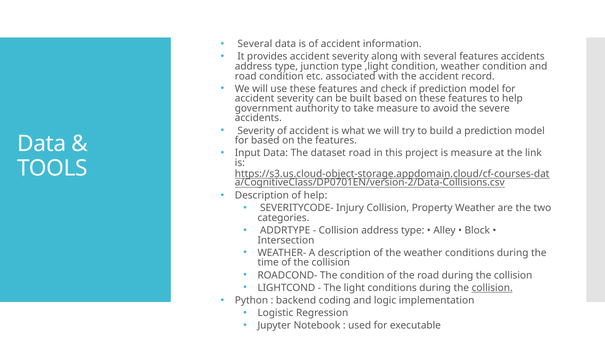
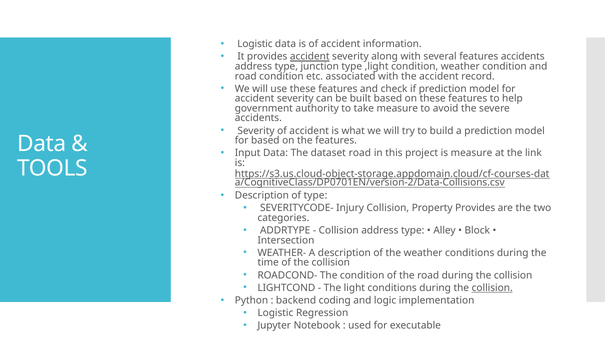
Several at (255, 44): Several -> Logistic
accident at (310, 57) underline: none -> present
of help: help -> type
Property Weather: Weather -> Provides
